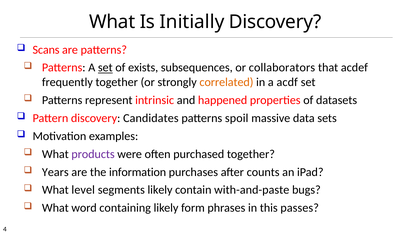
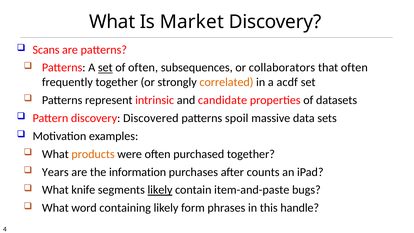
Initially: Initially -> Market
of exists: exists -> often
that acdef: acdef -> often
happened: happened -> candidate
Candidates: Candidates -> Discovered
products colour: purple -> orange
level: level -> knife
likely at (160, 190) underline: none -> present
with-and-paste: with-and-paste -> item-and-paste
passes: passes -> handle
